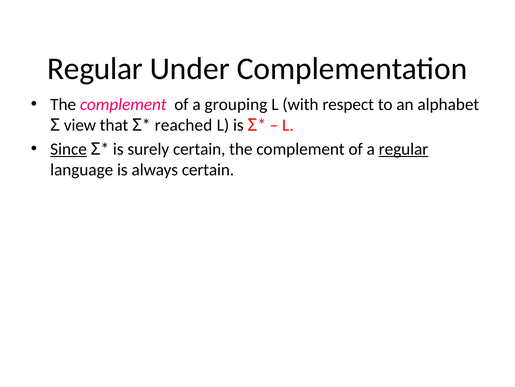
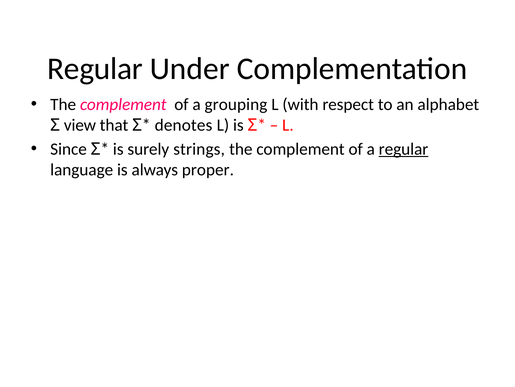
reached: reached -> denotes
Since underline: present -> none
surely certain: certain -> strings
always certain: certain -> proper
